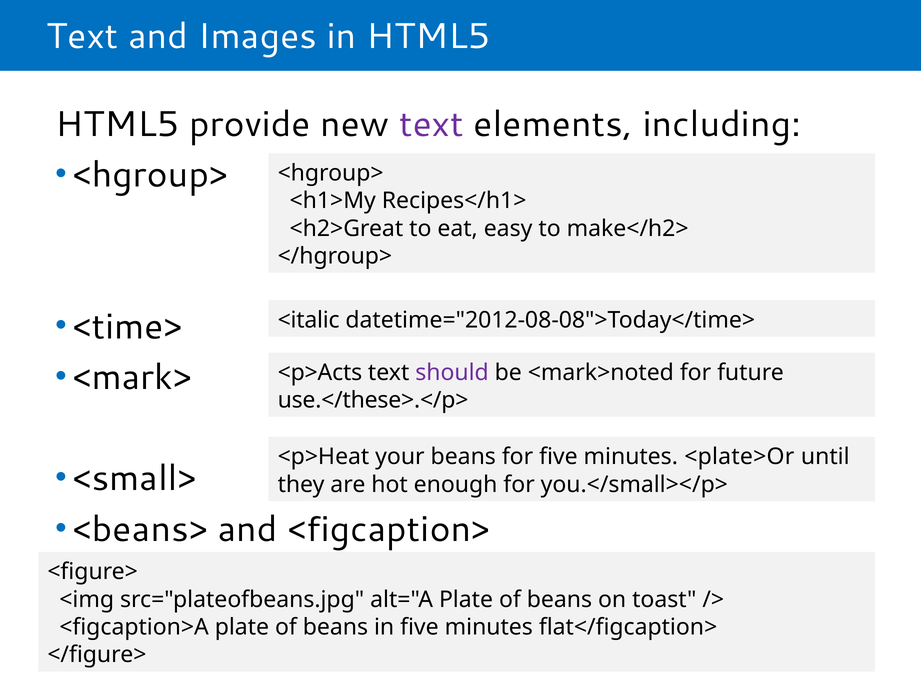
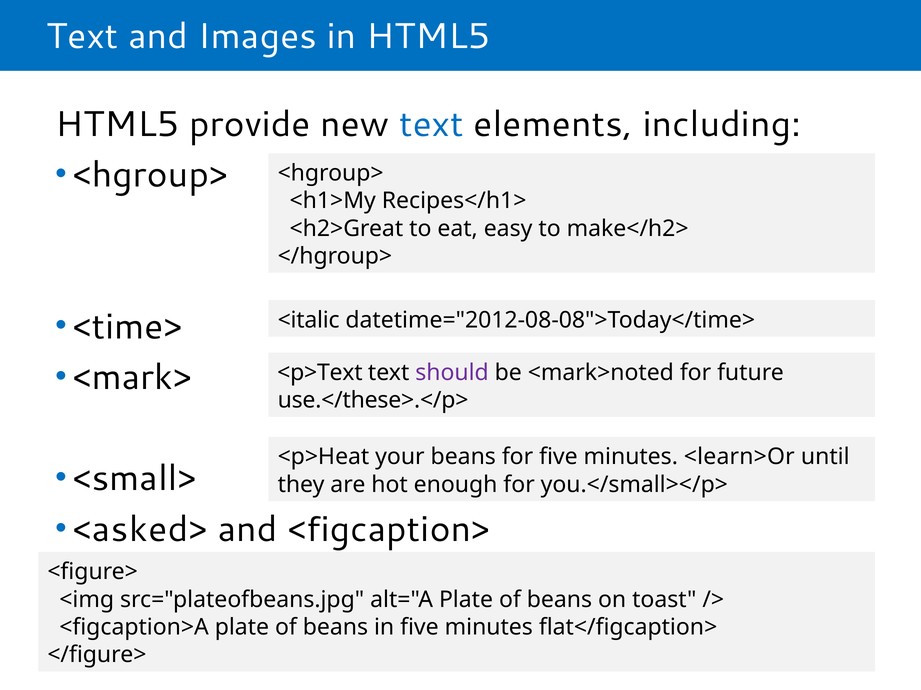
text at (431, 124) colour: purple -> blue
<p>Acts: <p>Acts -> <p>Text
<plate>Or: <plate>Or -> <learn>Or
<beans>: <beans> -> <asked>
